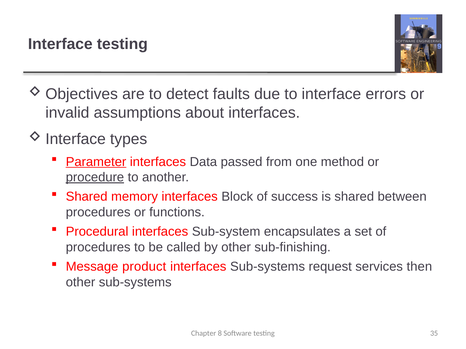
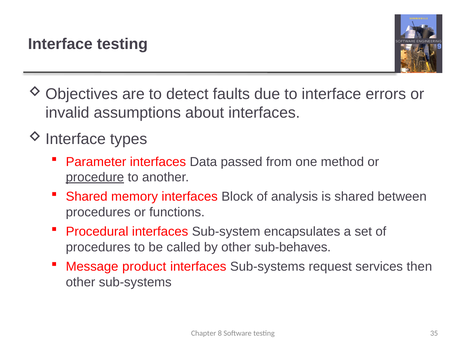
Parameter underline: present -> none
success: success -> analysis
sub-finishing: sub-finishing -> sub-behaves
